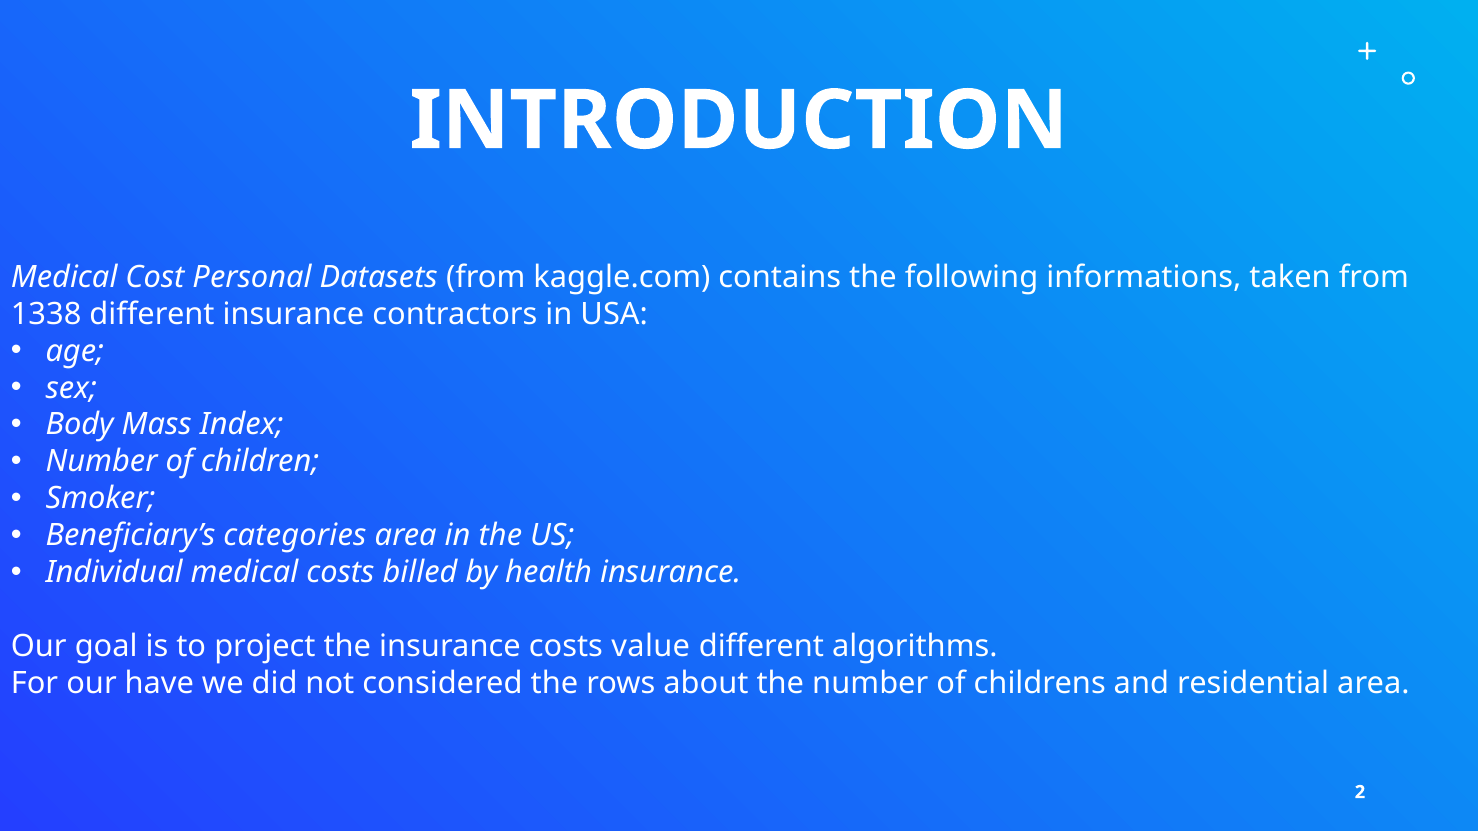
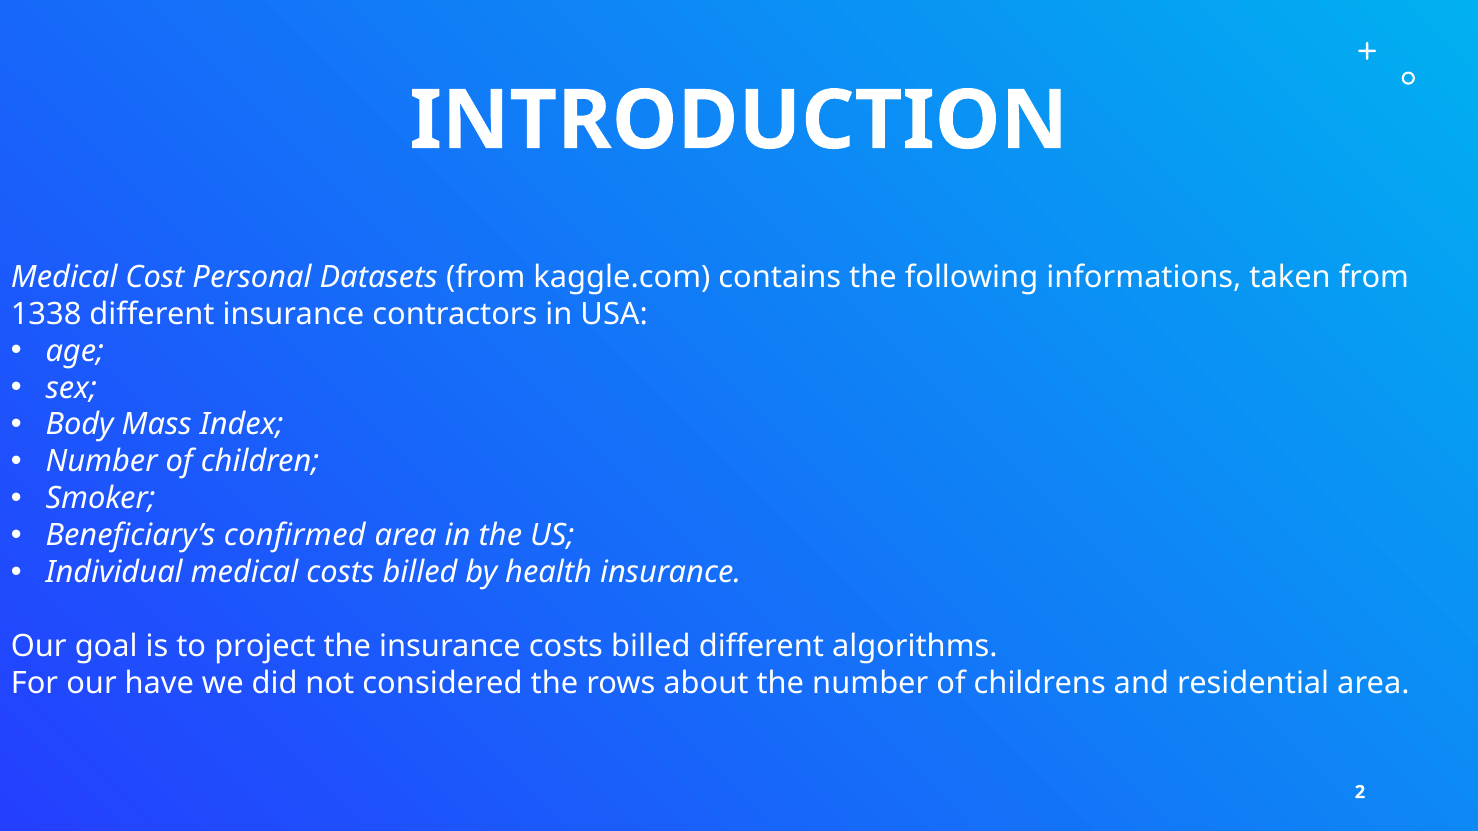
categories: categories -> confirmed
insurance costs value: value -> billed
